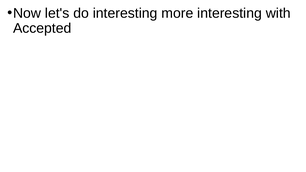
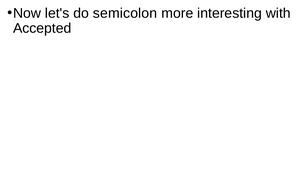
do interesting: interesting -> semicolon
